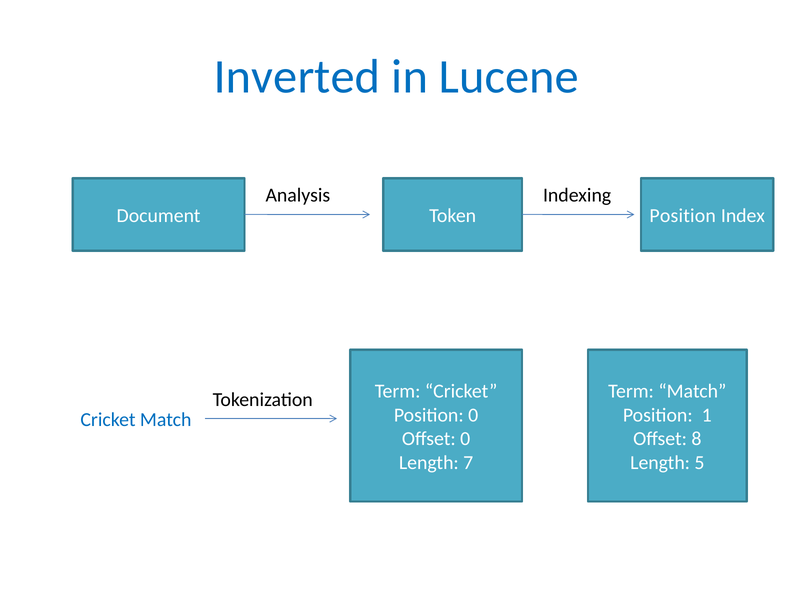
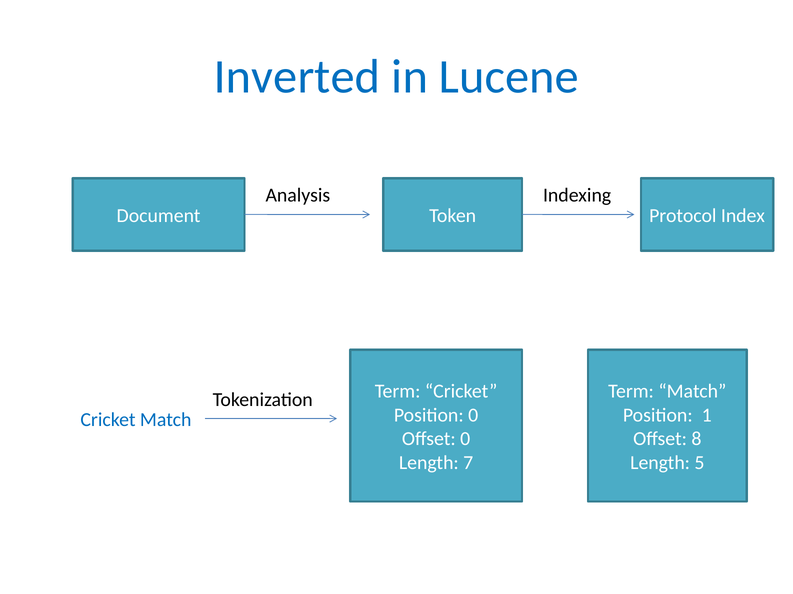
Token Position: Position -> Protocol
